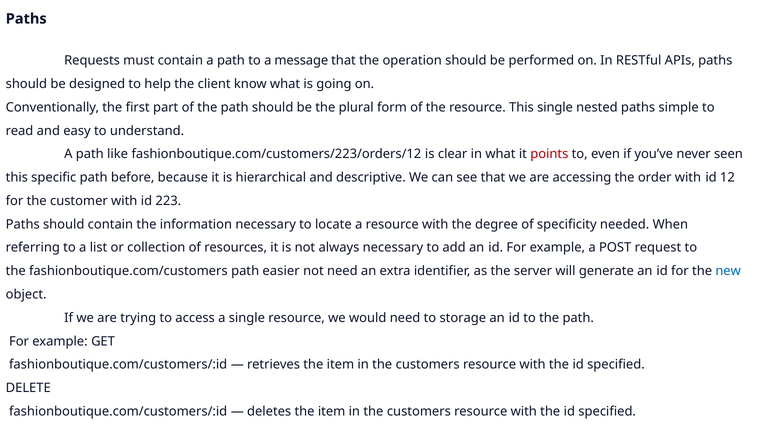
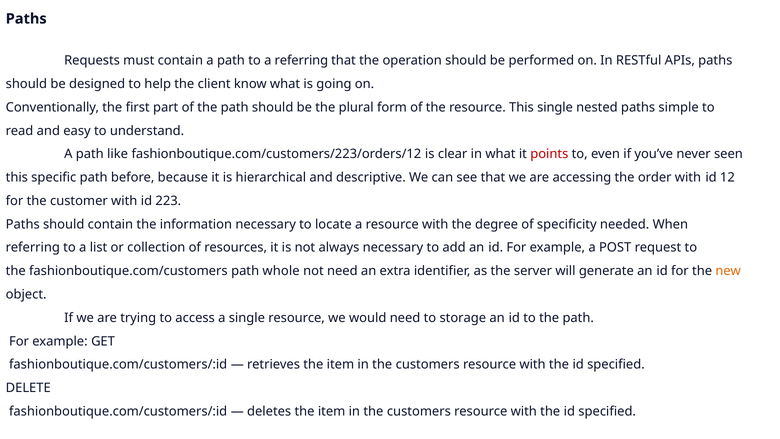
a message: message -> referring
easier: easier -> whole
new colour: blue -> orange
